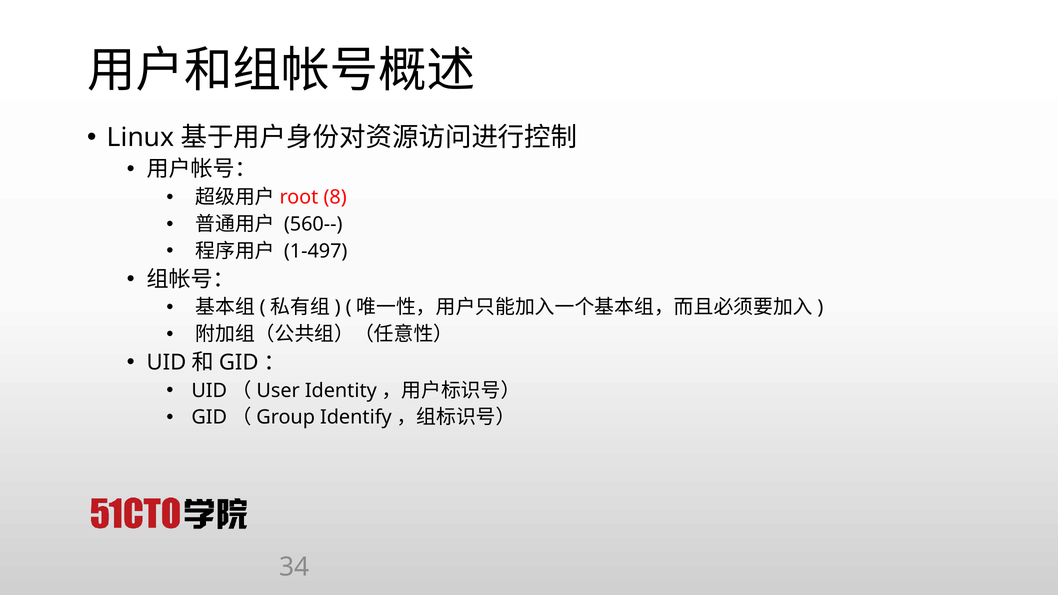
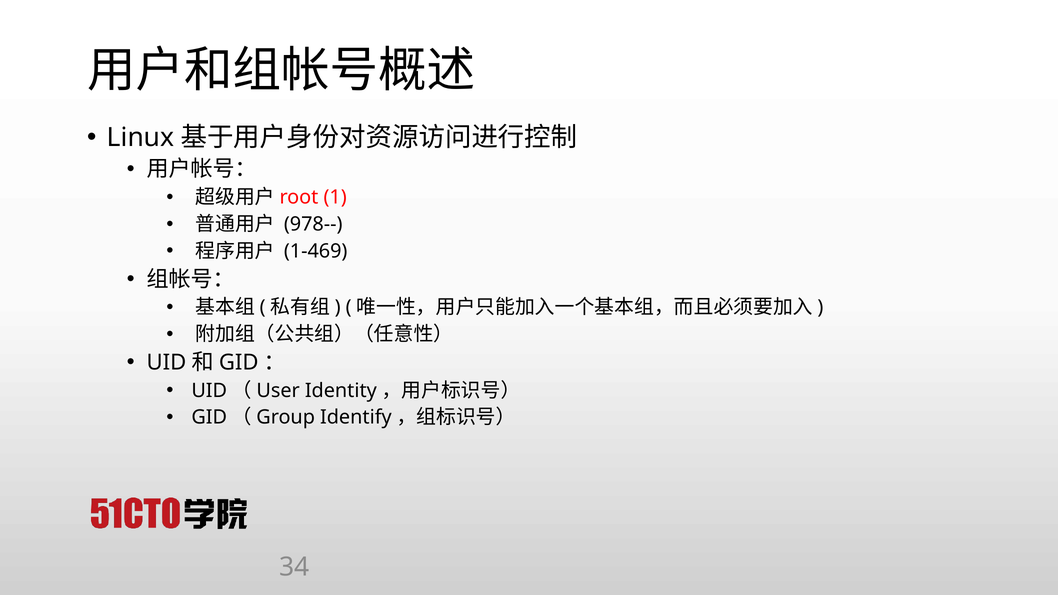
8: 8 -> 1
560--: 560-- -> 978--
1-497: 1-497 -> 1-469
